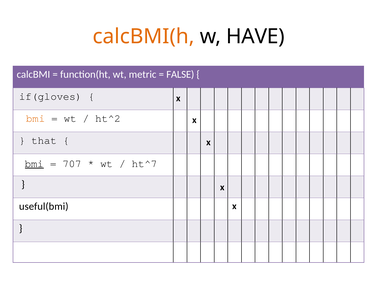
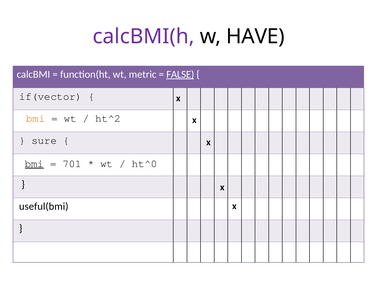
calcBMI(h colour: orange -> purple
FALSE underline: none -> present
if(gloves: if(gloves -> if(vector
that: that -> sure
707: 707 -> 701
ht^7: ht^7 -> ht^0
